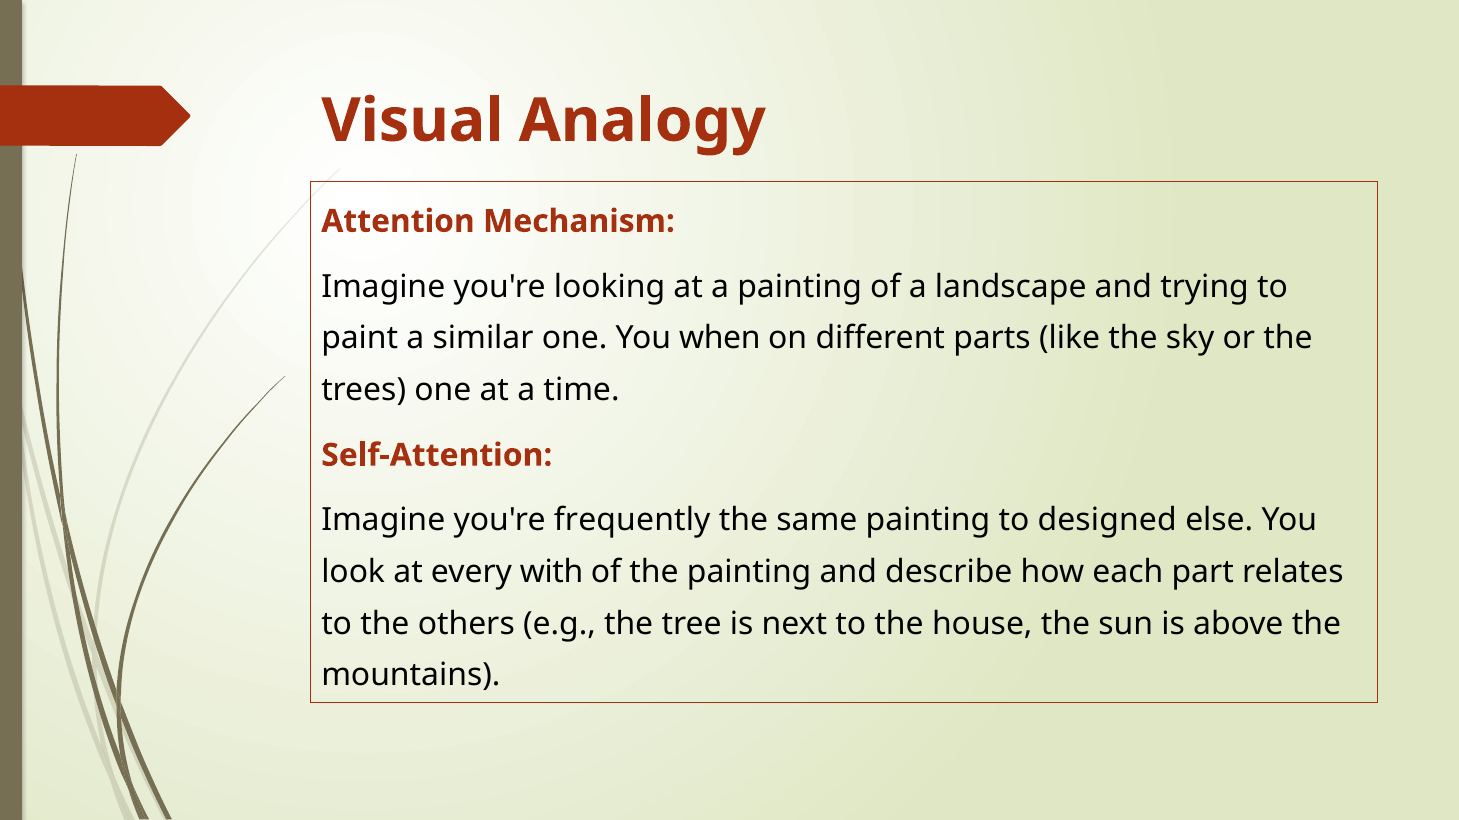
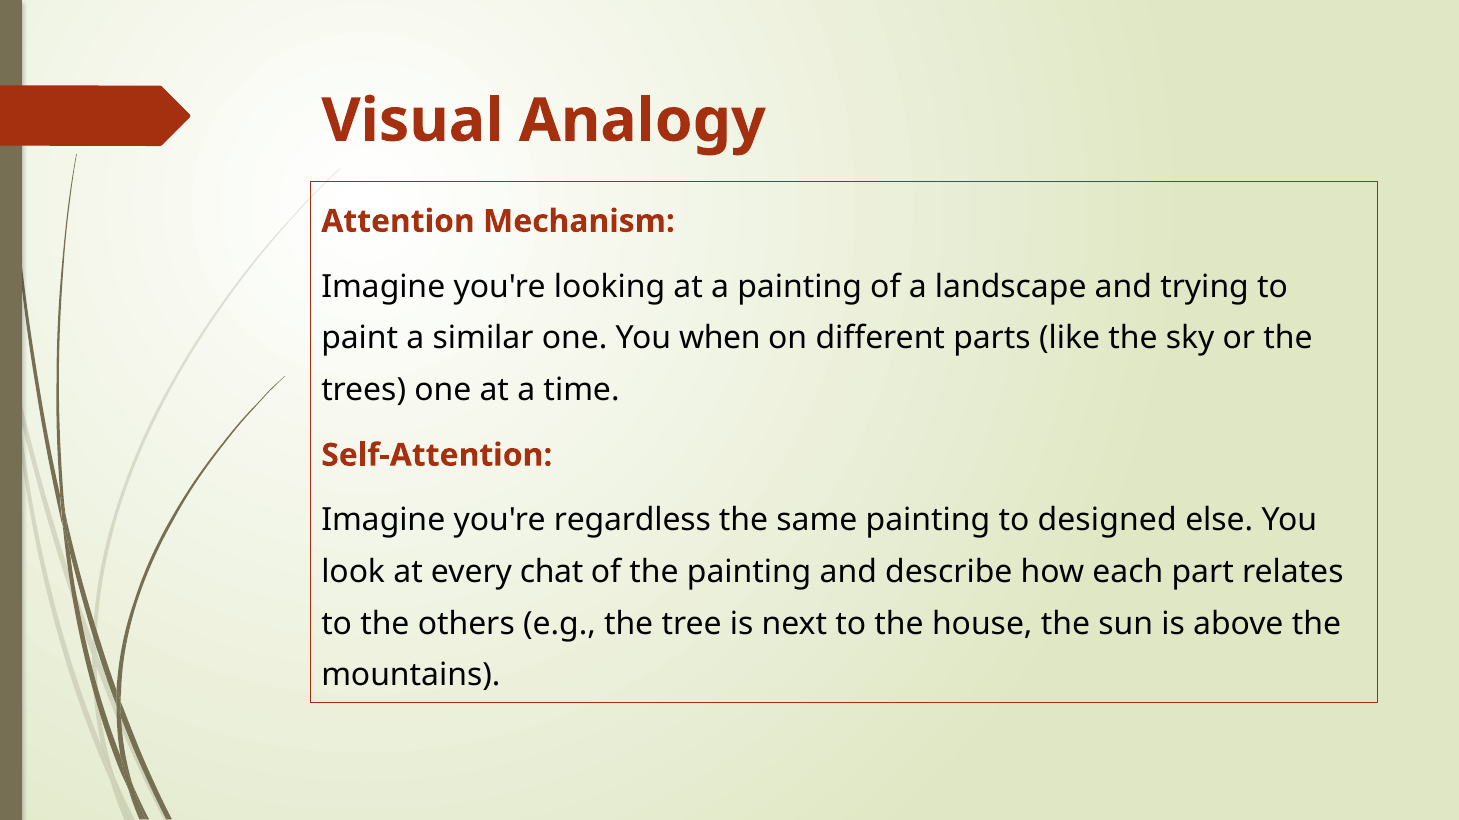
frequently: frequently -> regardless
with: with -> chat
